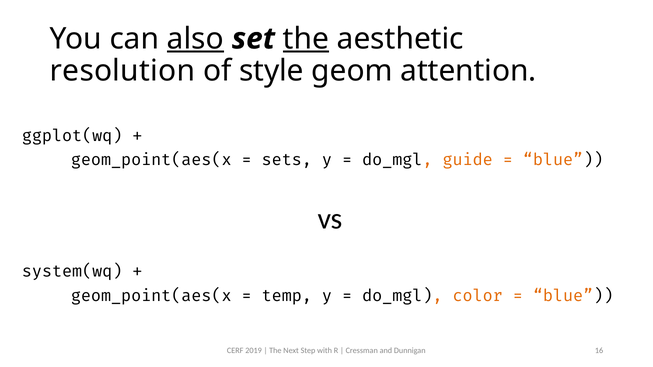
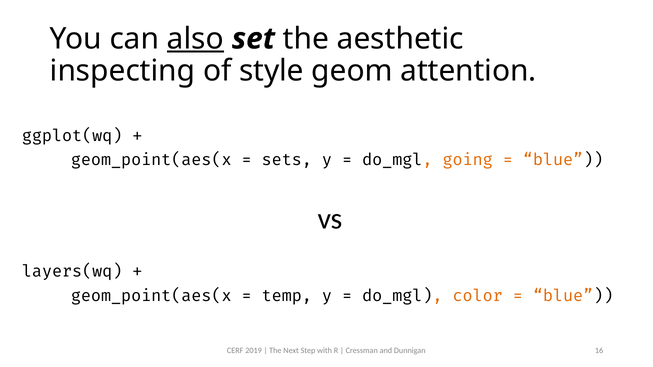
the at (306, 39) underline: present -> none
resolution: resolution -> inspecting
guide: guide -> going
system(wq: system(wq -> layers(wq
